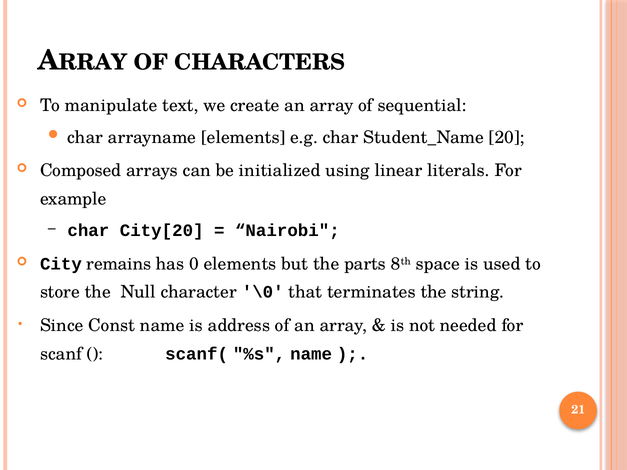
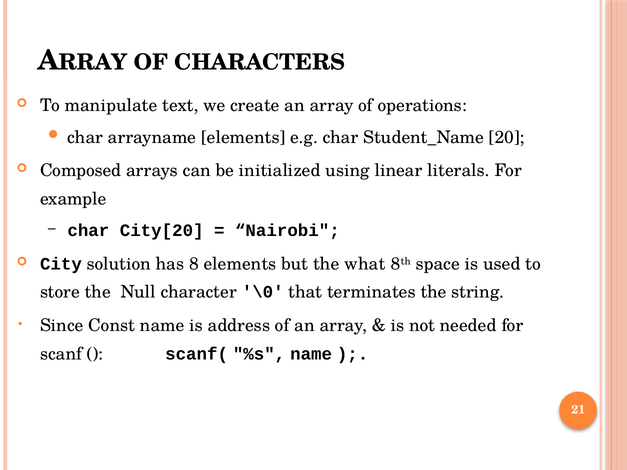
sequential: sequential -> operations
remains: remains -> solution
0: 0 -> 8
parts: parts -> what
